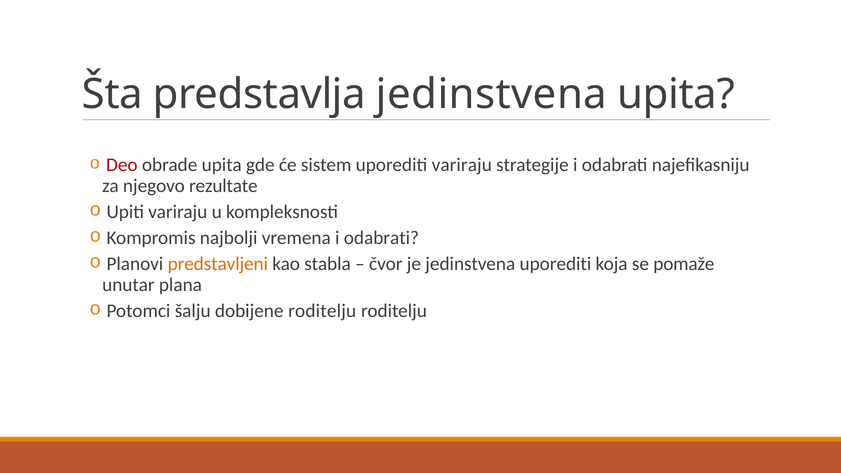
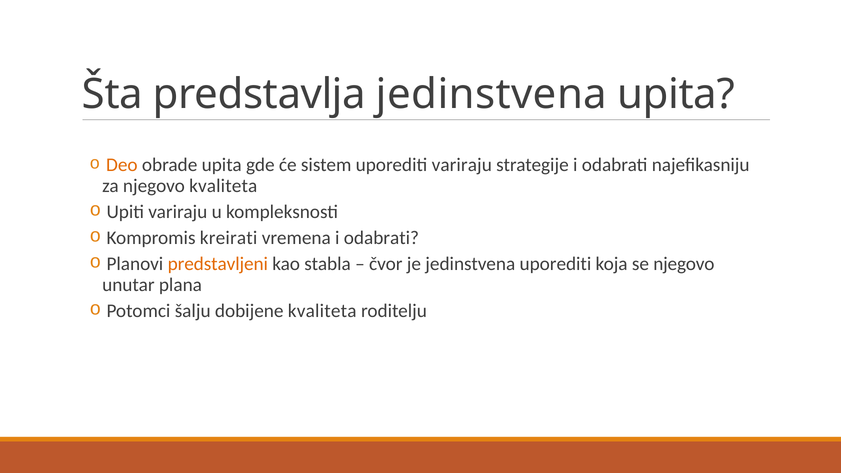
Deo colour: red -> orange
njegovo rezultate: rezultate -> kvaliteta
najbolji: najbolji -> kreirati
se pomaže: pomaže -> njegovo
dobijene roditelju: roditelju -> kvaliteta
